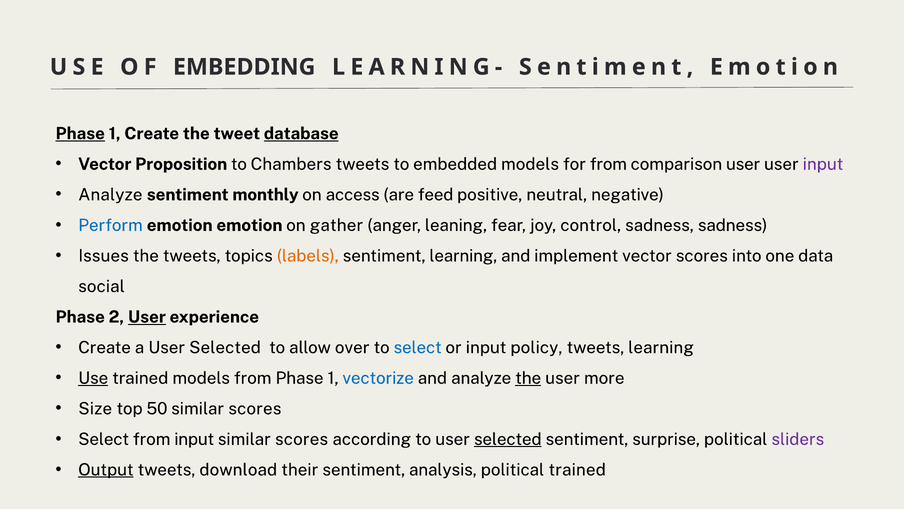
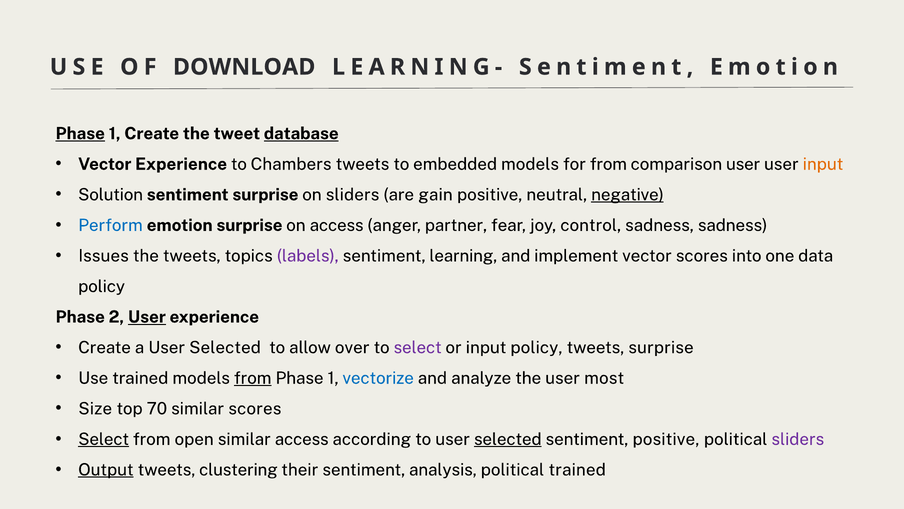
EMBEDDING: EMBEDDING -> DOWNLOAD
Vector Proposition: Proposition -> Experience
input at (823, 164) colour: purple -> orange
Analyze at (110, 195): Analyze -> Solution
sentiment monthly: monthly -> surprise
on access: access -> sliders
feed: feed -> gain
negative underline: none -> present
emotion emotion: emotion -> surprise
on gather: gather -> access
leaning: leaning -> partner
labels colour: orange -> purple
social at (101, 286): social -> policy
select at (418, 347) colour: blue -> purple
tweets learning: learning -> surprise
Use at (93, 378) underline: present -> none
from at (253, 378) underline: none -> present
the at (528, 378) underline: present -> none
more: more -> most
50: 50 -> 70
Select at (104, 439) underline: none -> present
from input: input -> open
scores at (302, 439): scores -> access
sentiment surprise: surprise -> positive
download: download -> clustering
